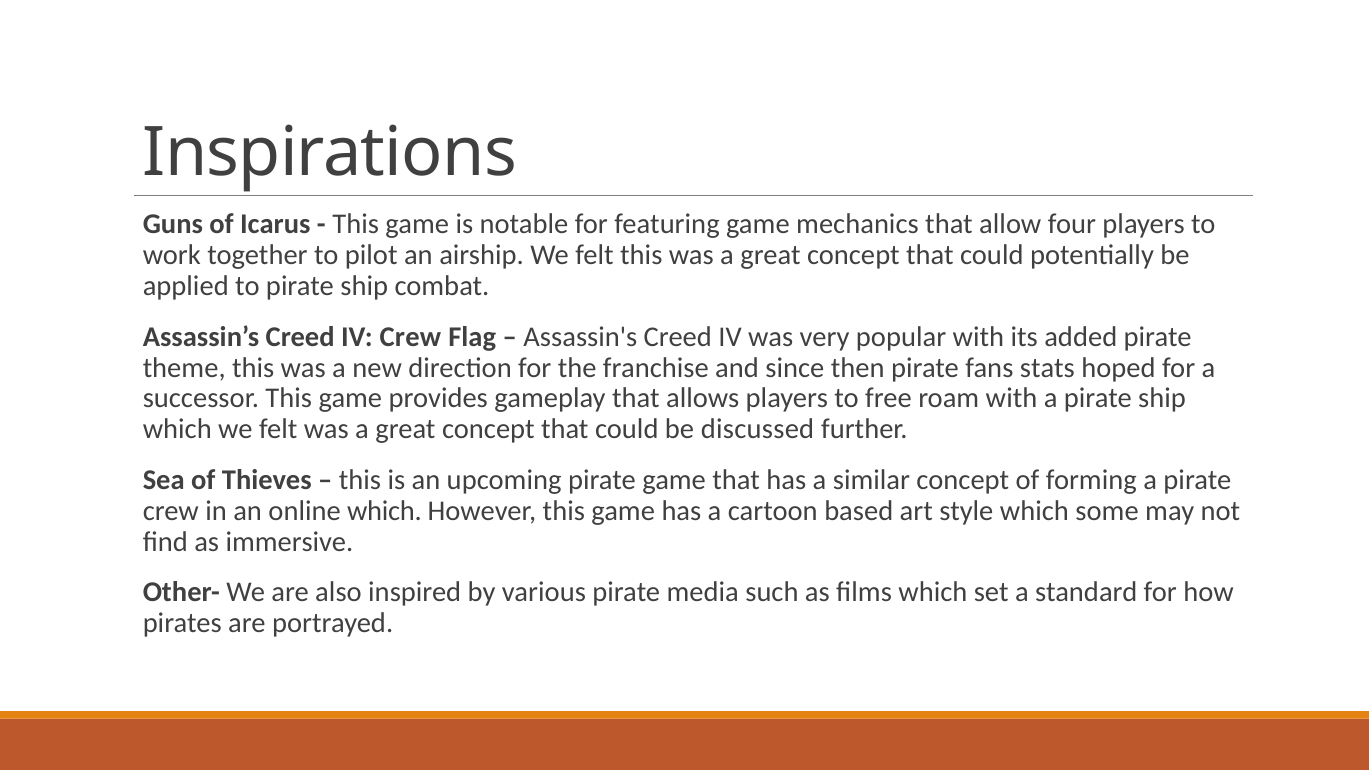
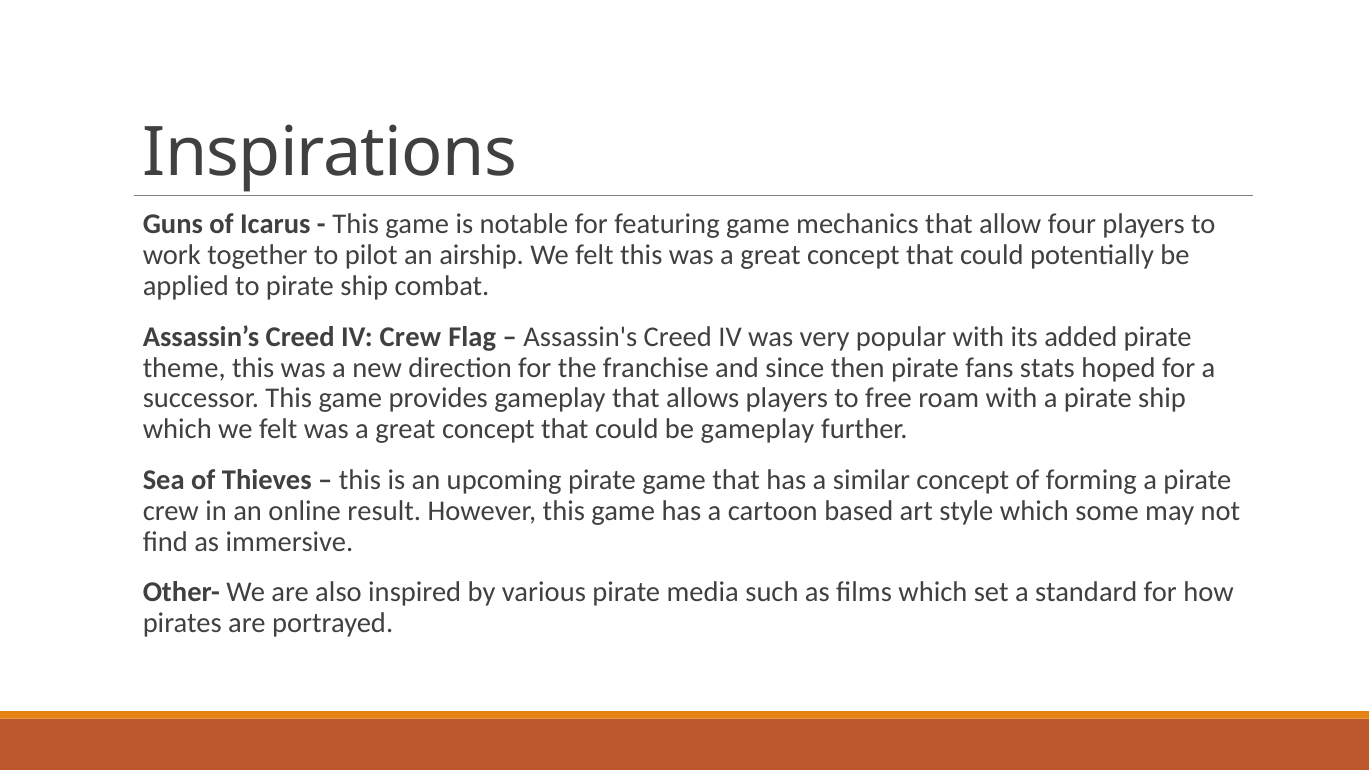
be discussed: discussed -> gameplay
online which: which -> result
